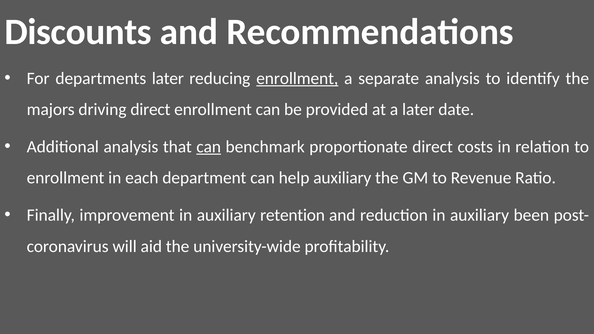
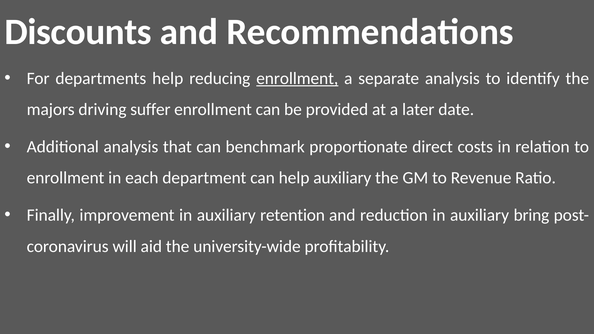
departments later: later -> help
driving direct: direct -> suffer
can at (209, 147) underline: present -> none
been: been -> bring
